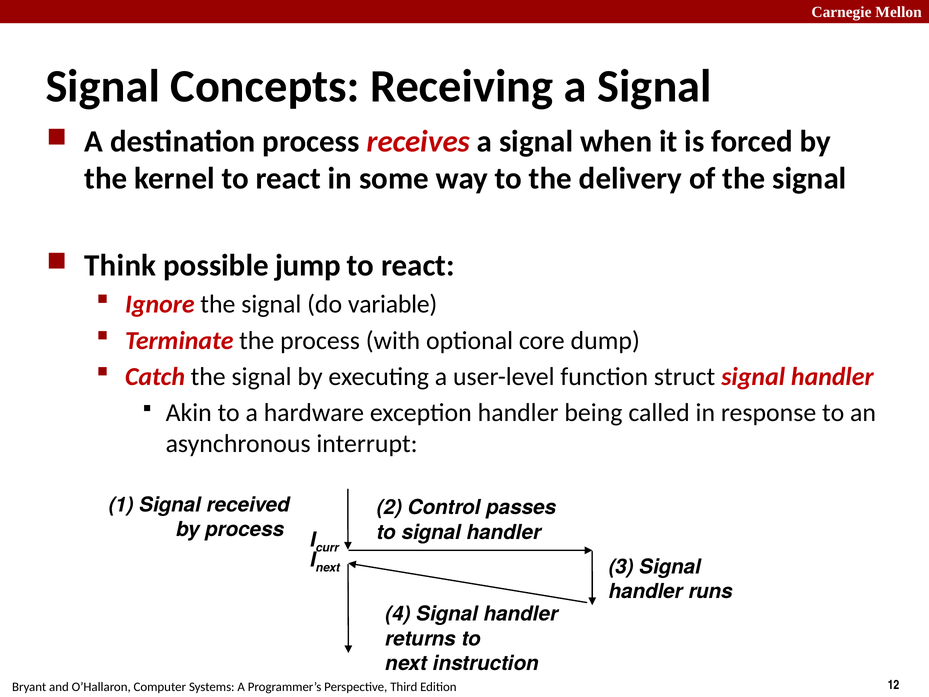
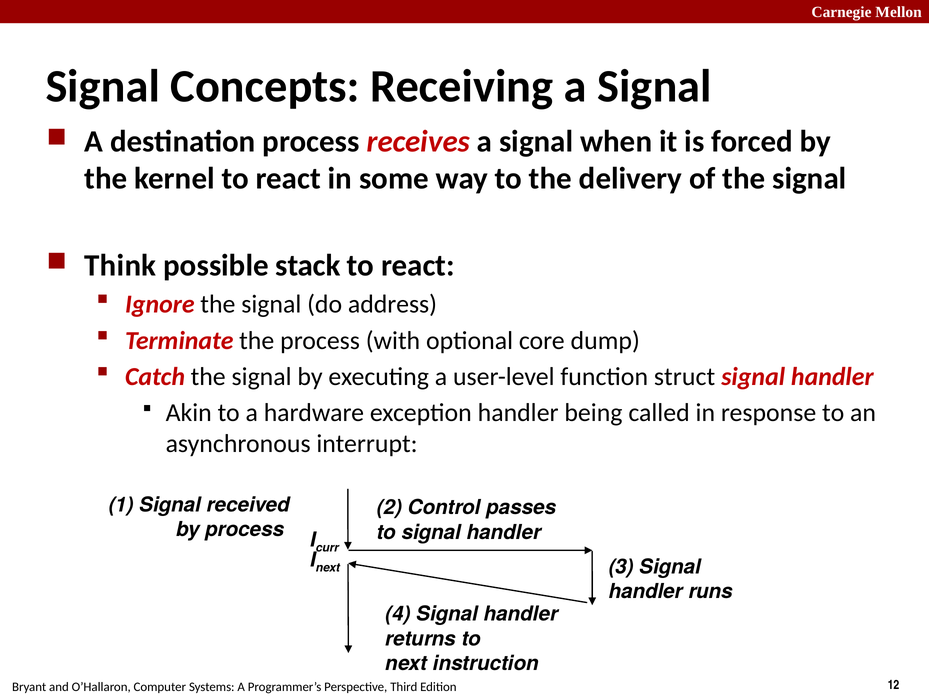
jump: jump -> stack
variable: variable -> address
